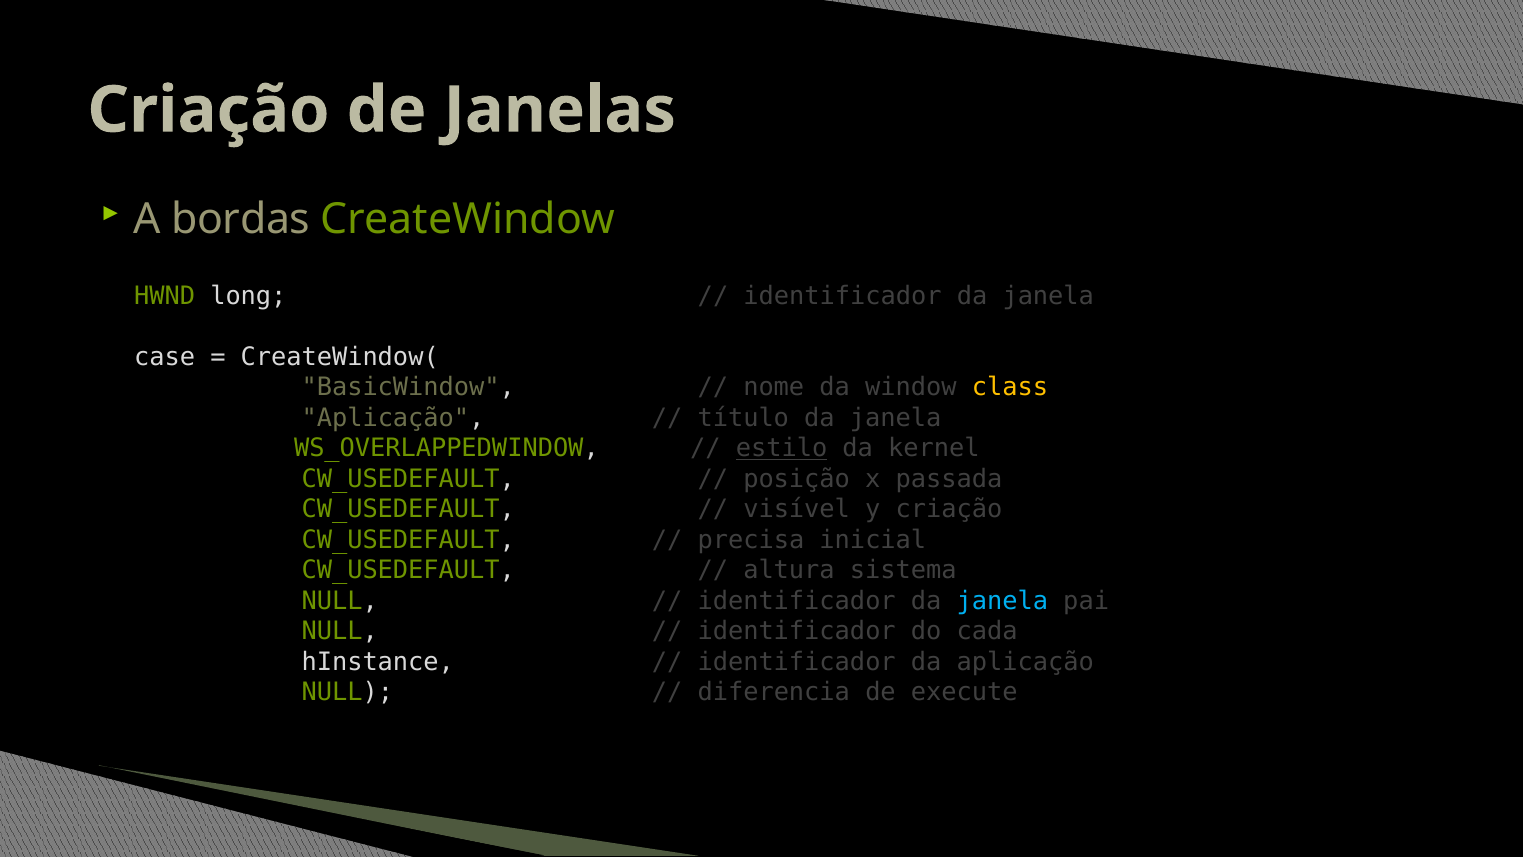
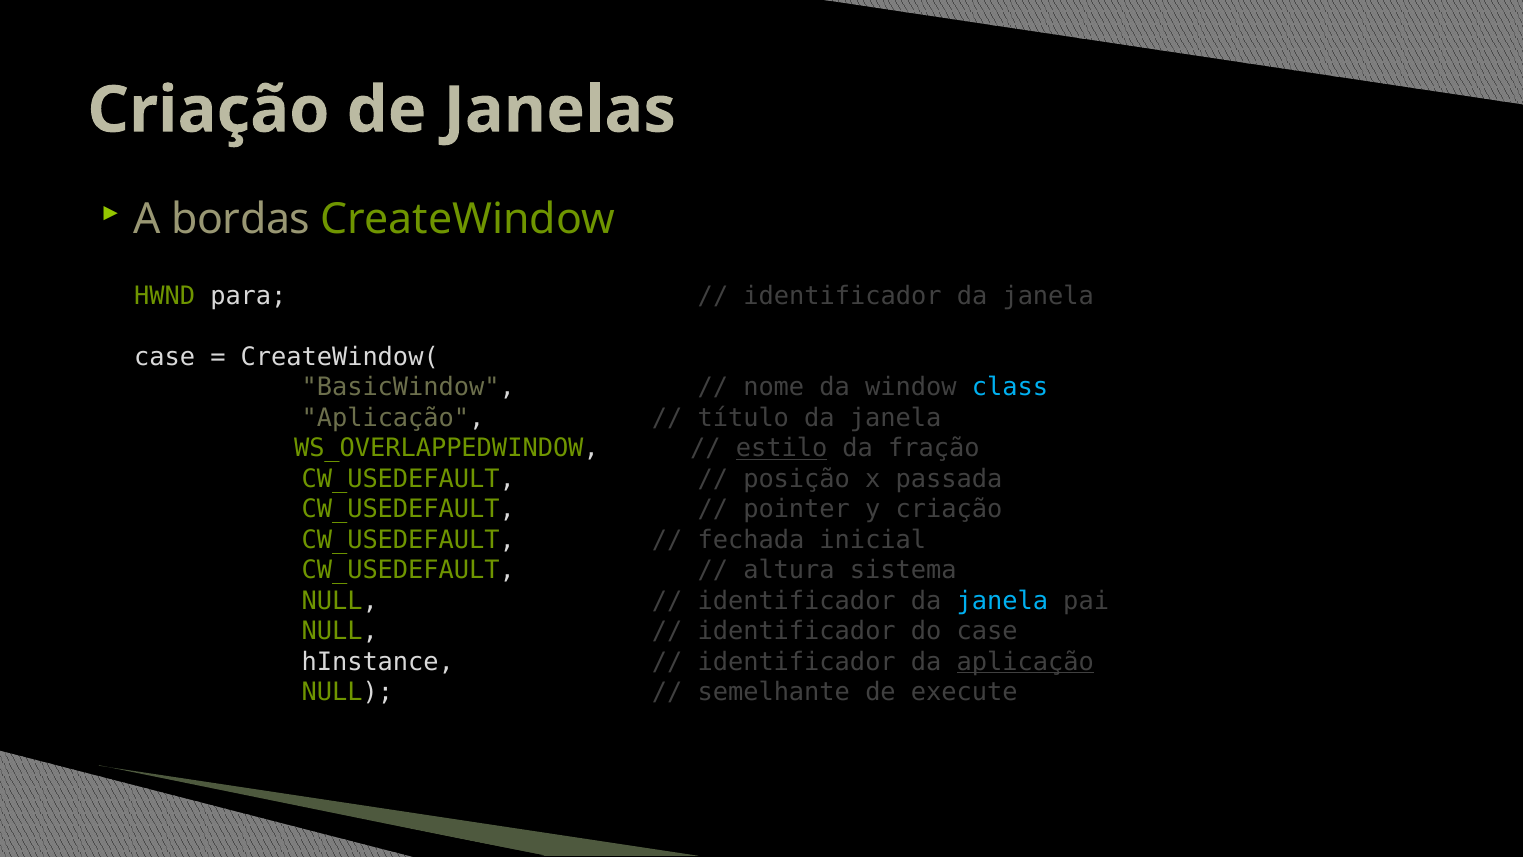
long: long -> para
class colour: yellow -> light blue
kernel: kernel -> fração
visível: visível -> pointer
precisa: precisa -> fechada
do cada: cada -> case
aplicação at (1025, 661) underline: none -> present
diferencia: diferencia -> semelhante
